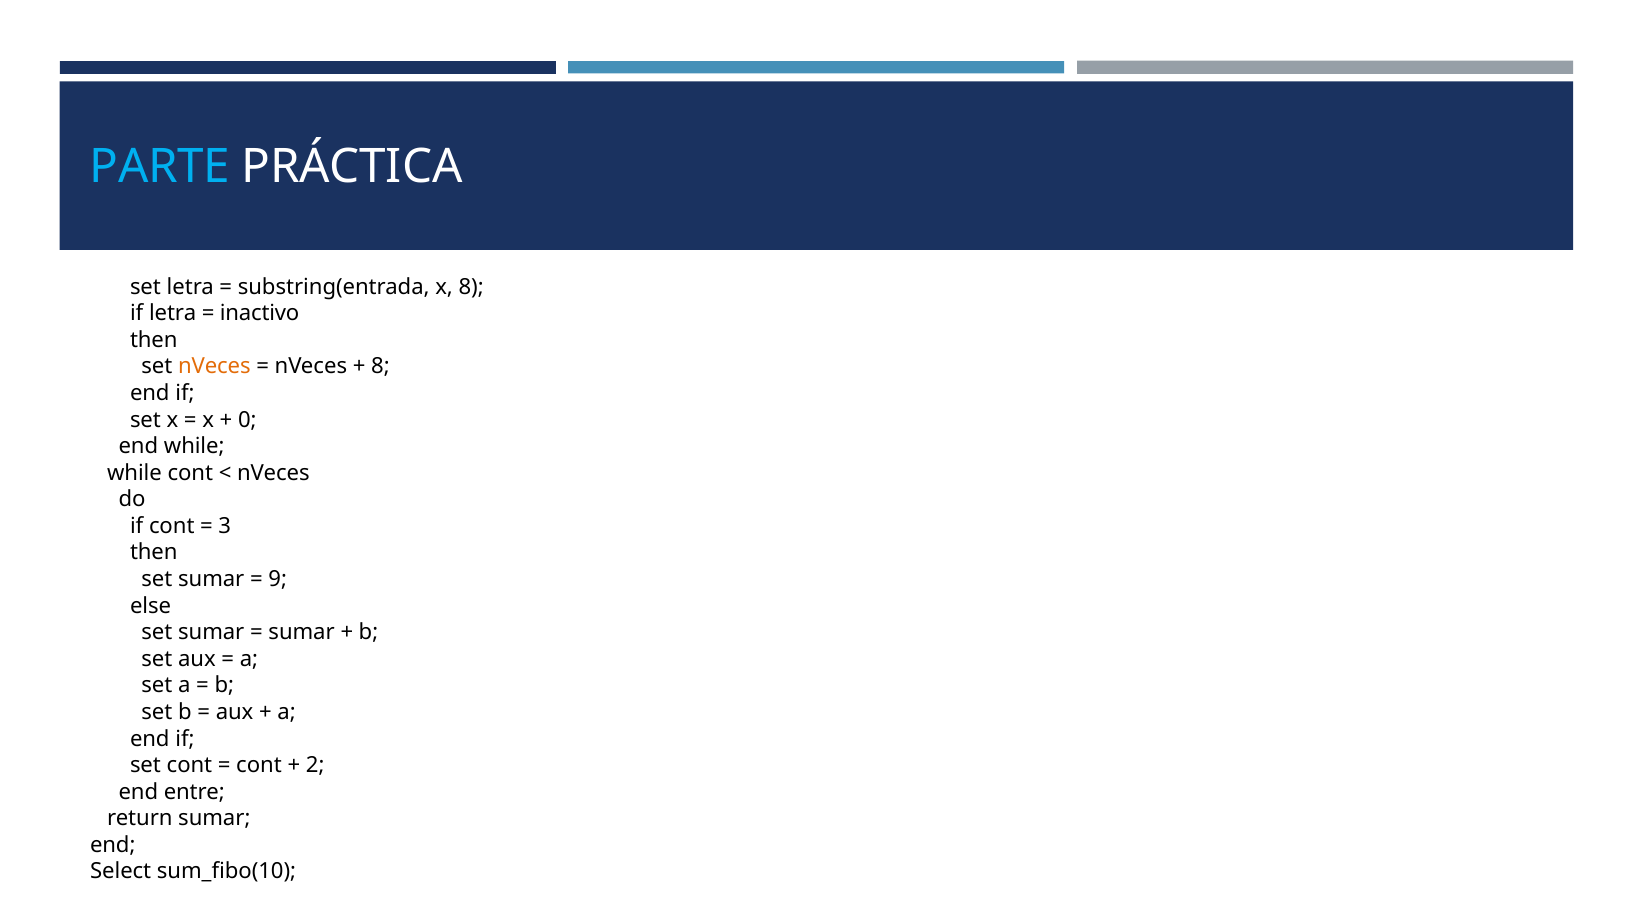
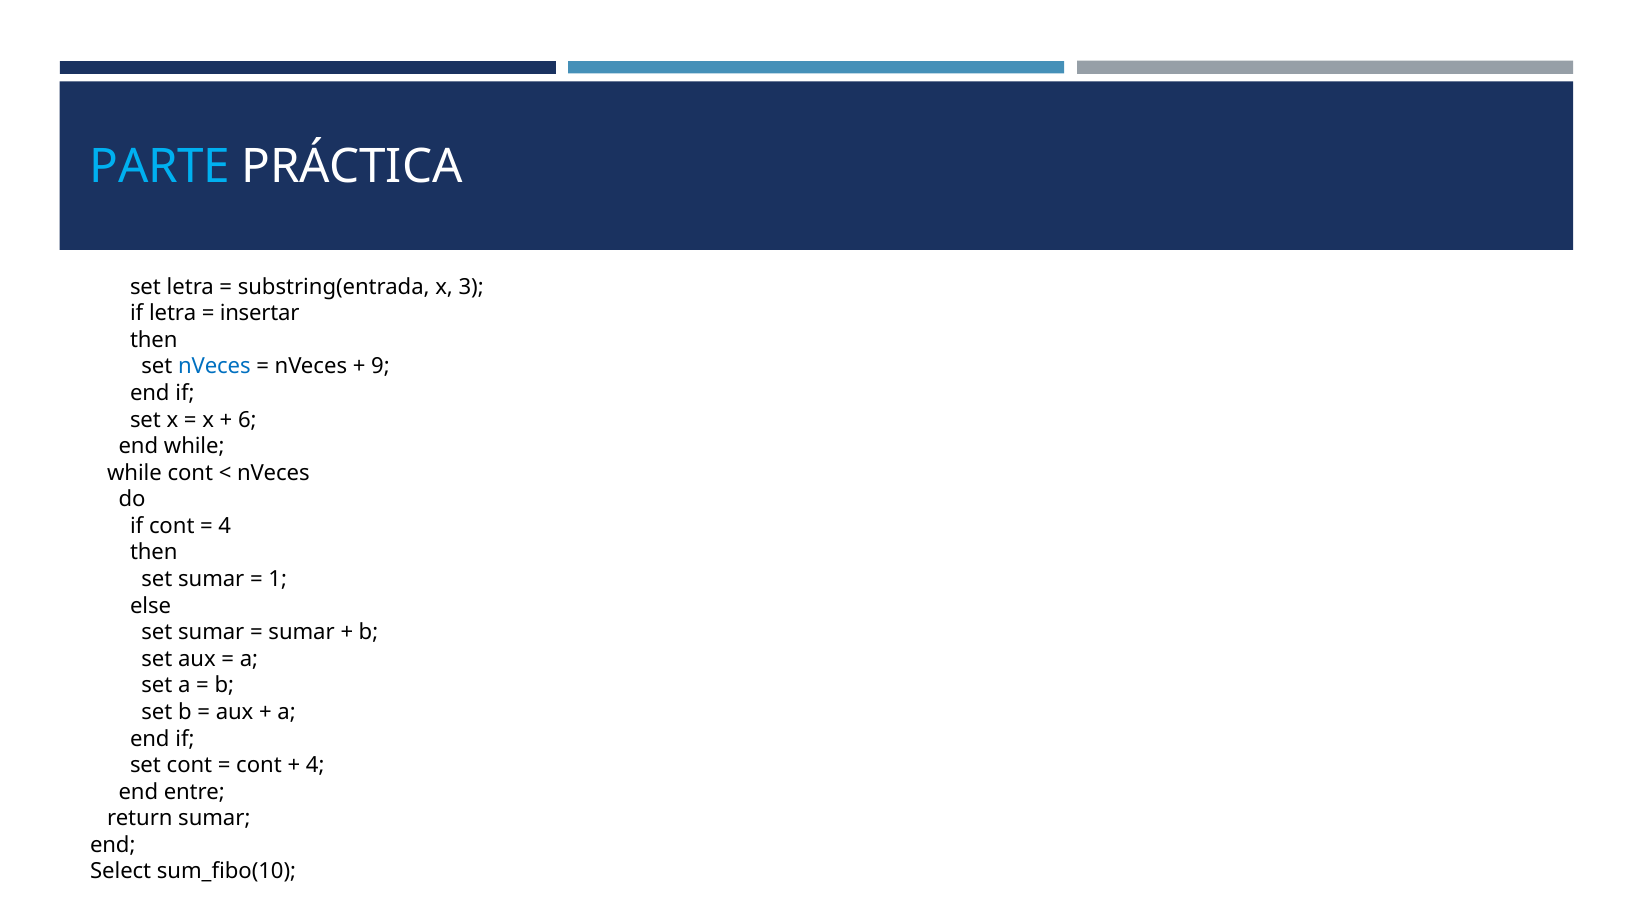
x 8: 8 -> 3
inactivo: inactivo -> insertar
nVeces at (214, 366) colour: orange -> blue
8 at (380, 366): 8 -> 9
0: 0 -> 6
3 at (225, 526): 3 -> 4
9: 9 -> 1
2 at (315, 765): 2 -> 4
